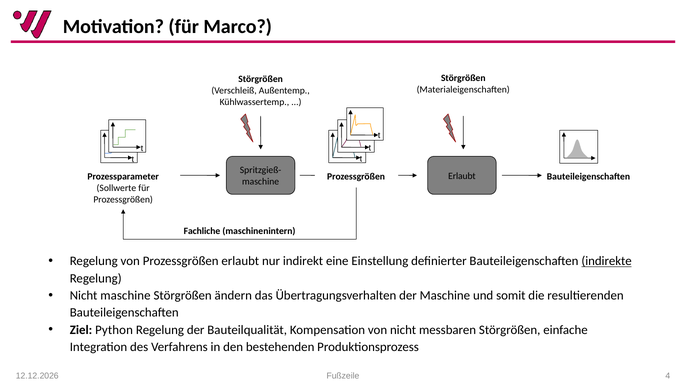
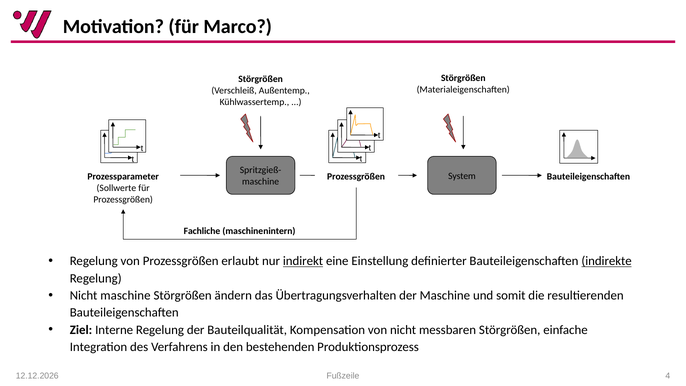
Erlaubt at (462, 176): Erlaubt -> System
indirekt underline: none -> present
Python: Python -> Interne
